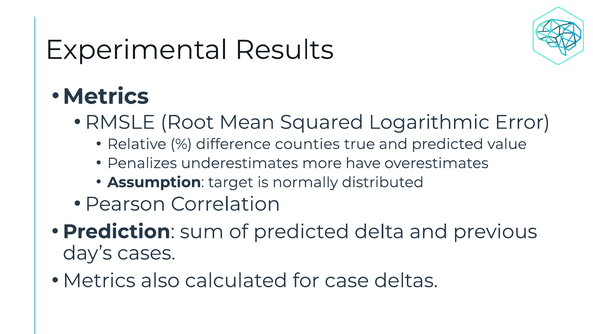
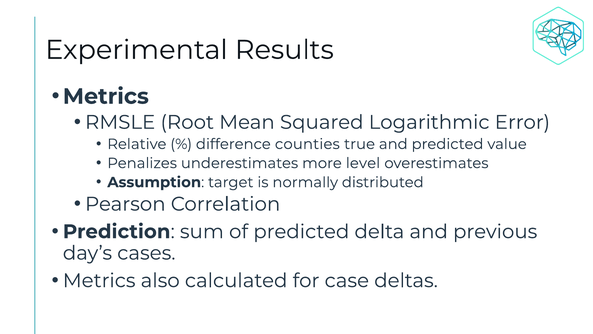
have: have -> level
